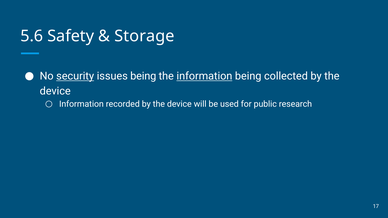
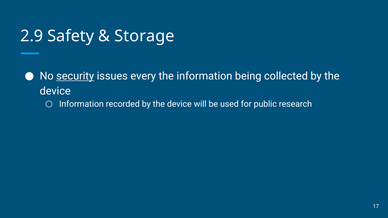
5.6: 5.6 -> 2.9
issues being: being -> every
information at (204, 76) underline: present -> none
